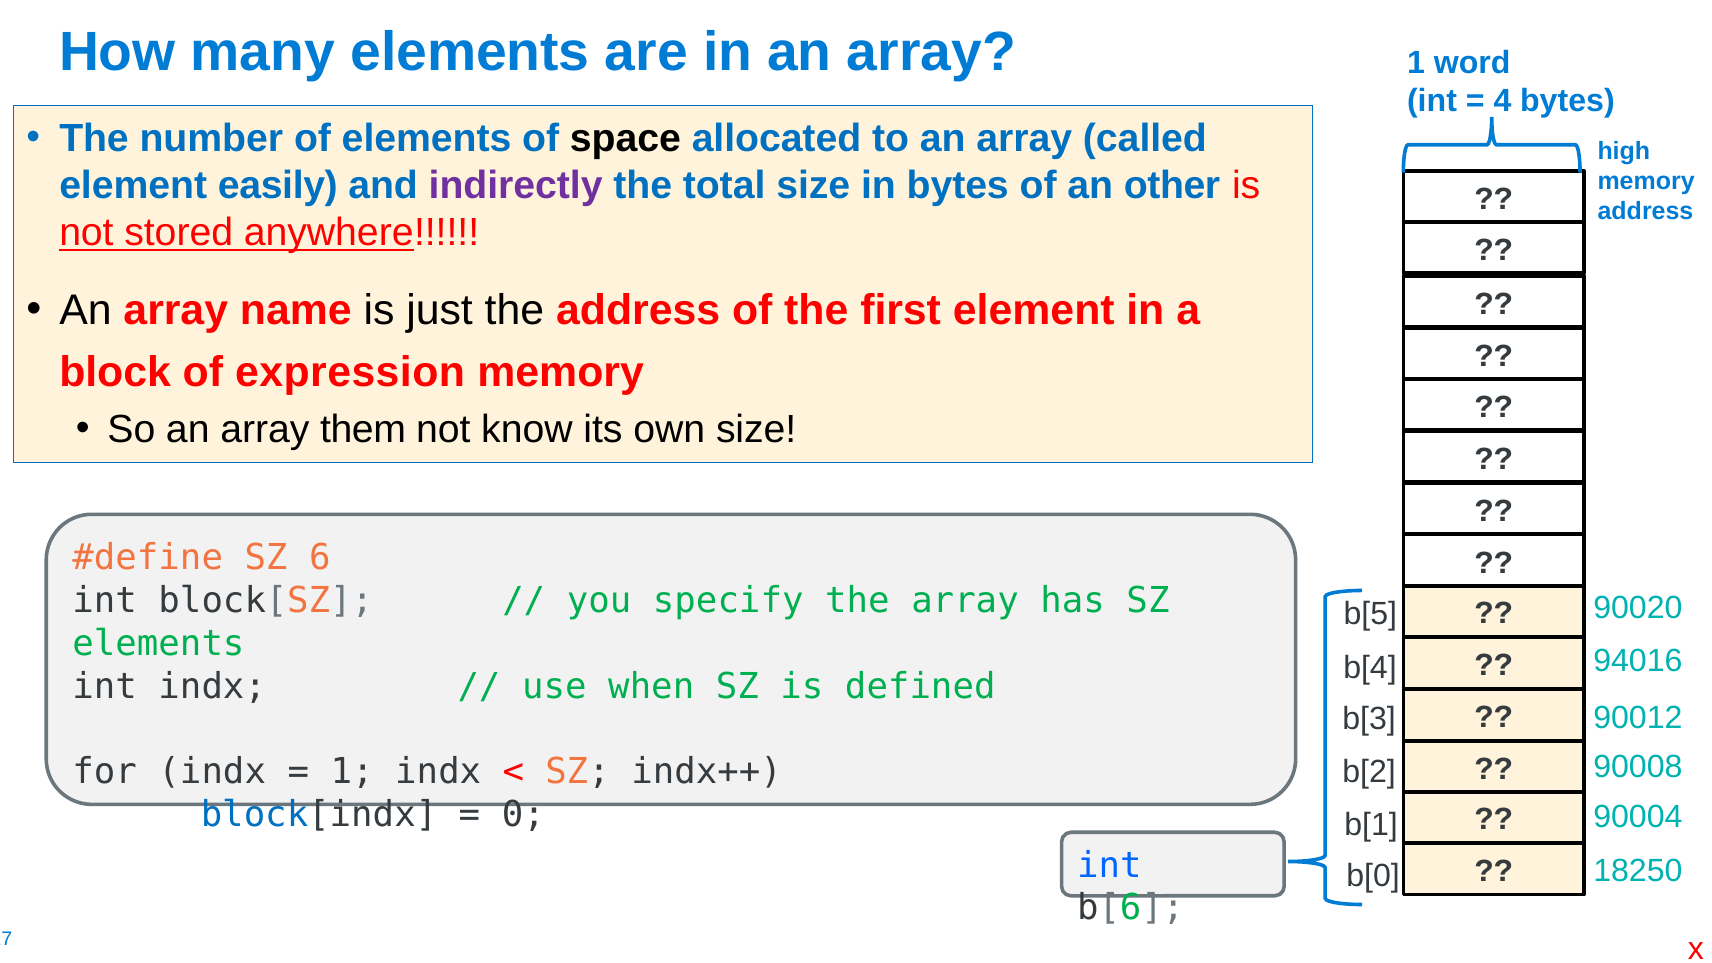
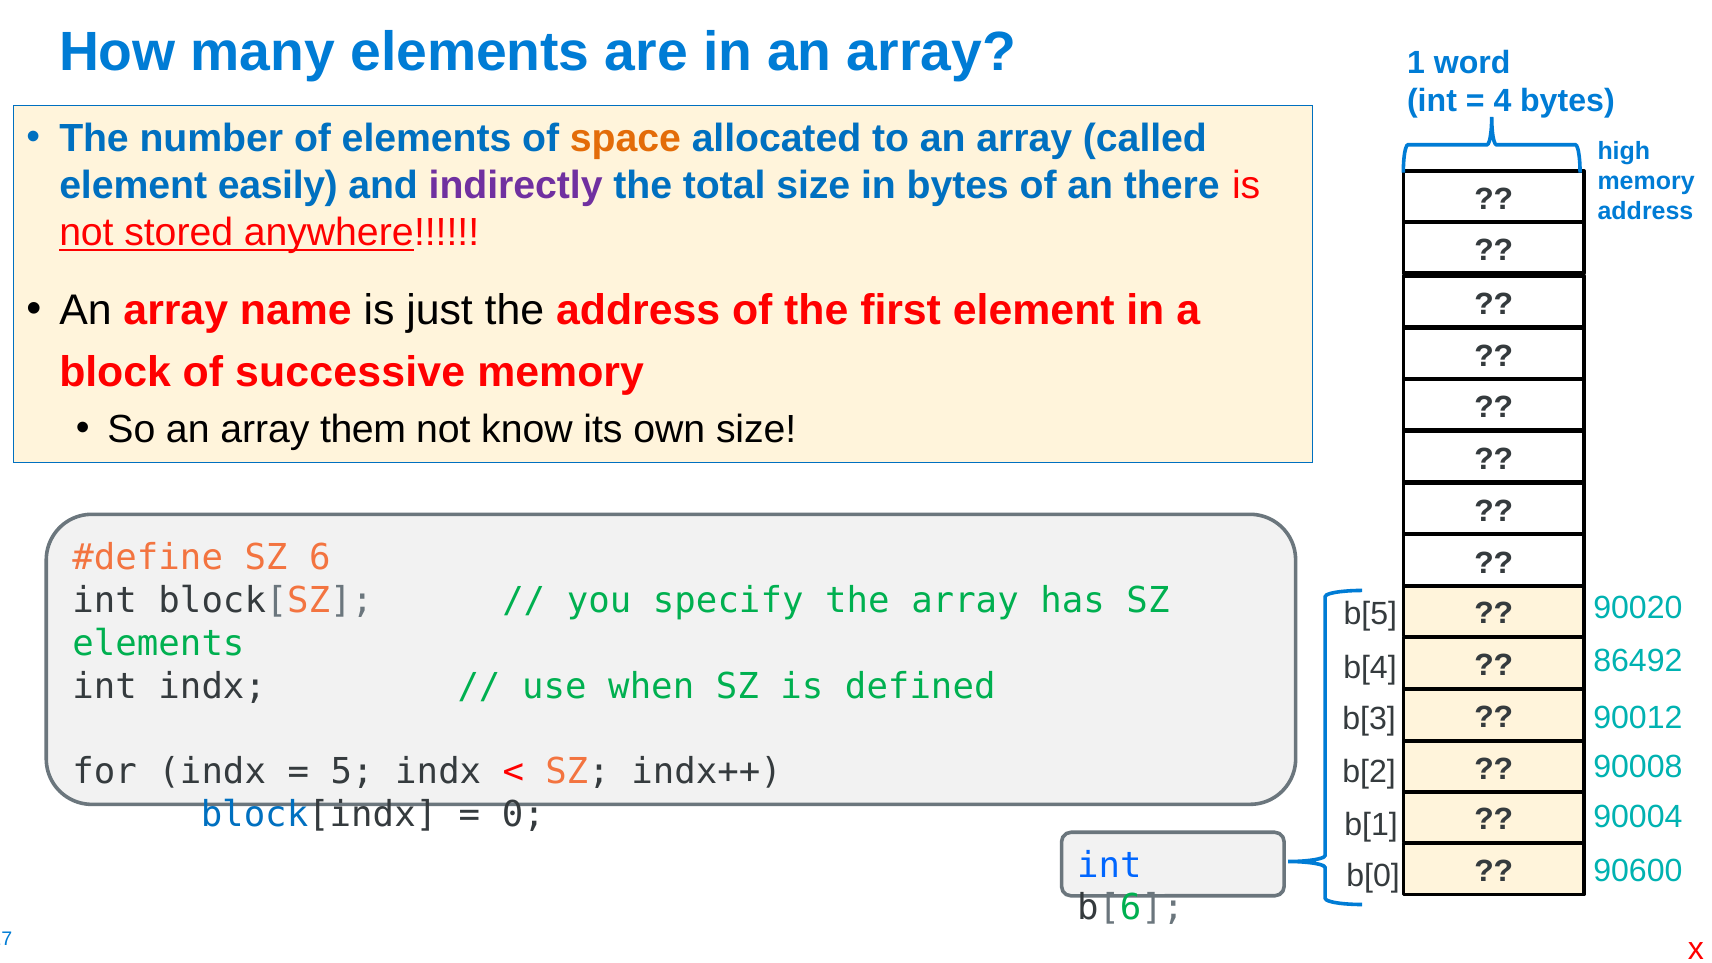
space colour: black -> orange
other: other -> there
expression: expression -> successive
94016: 94016 -> 86492
1 at (352, 772): 1 -> 5
18250: 18250 -> 90600
